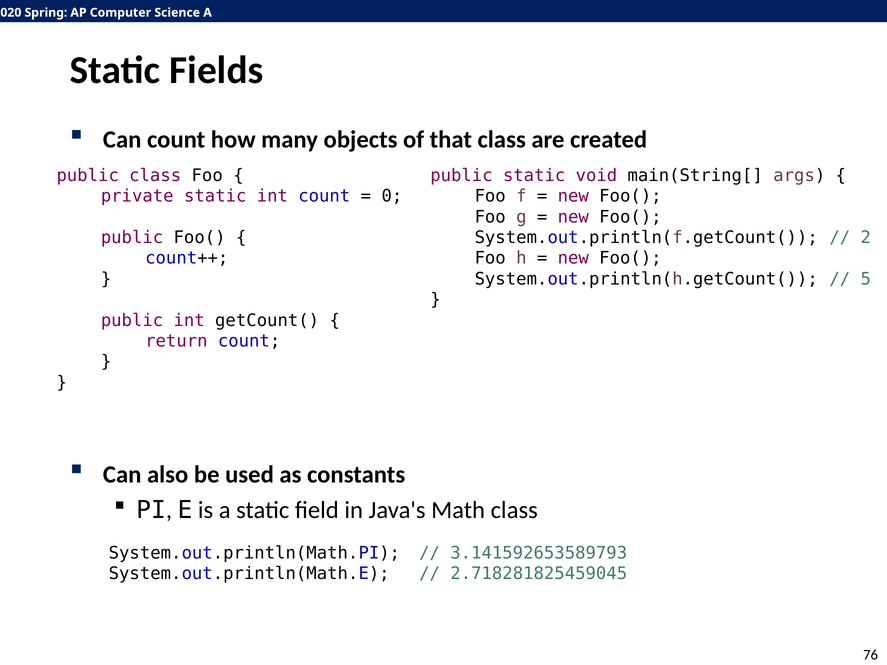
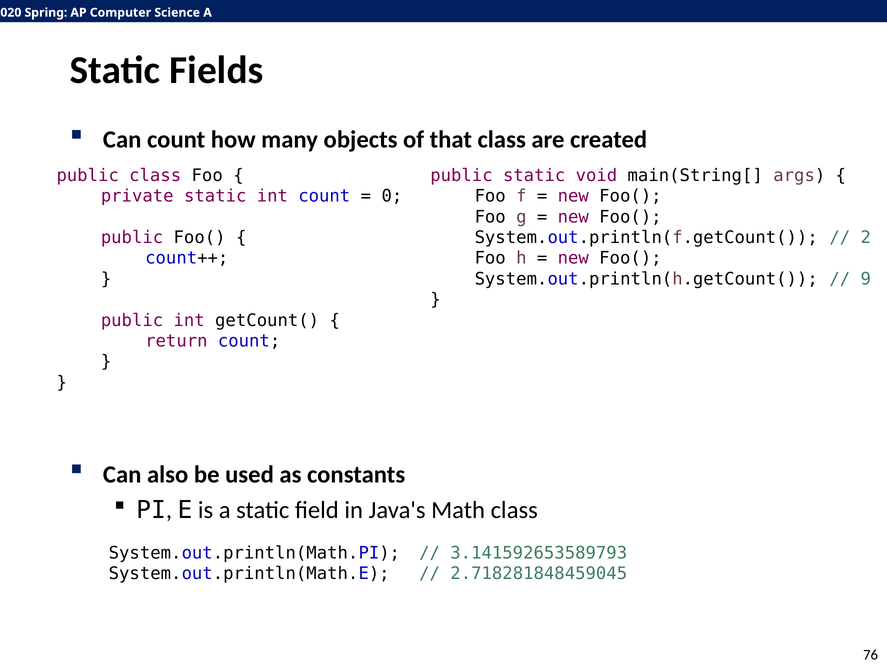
5: 5 -> 9
2.718281825459045: 2.718281825459045 -> 2.718281848459045
